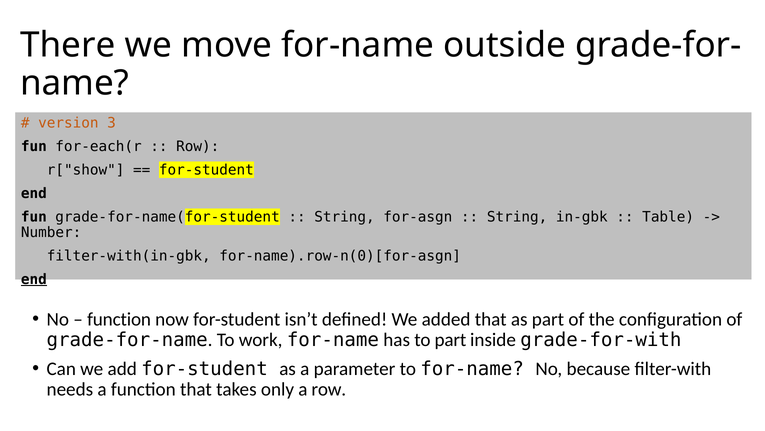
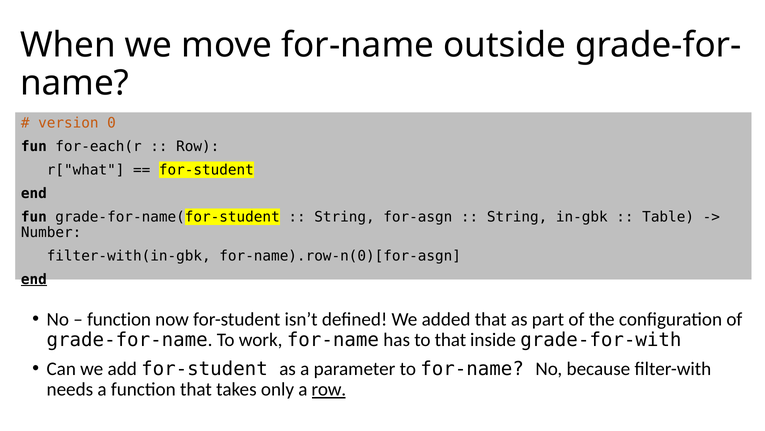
There: There -> When
3: 3 -> 0
r["show: r["show -> r["what
to part: part -> that
row at (329, 389) underline: none -> present
